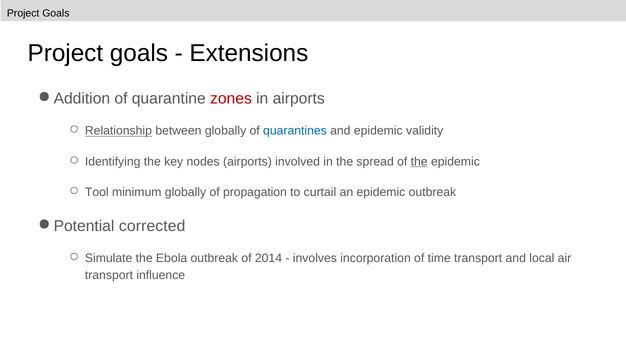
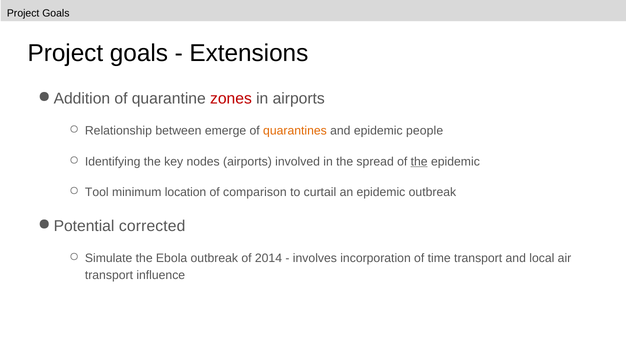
Relationship underline: present -> none
between globally: globally -> emerge
quarantines colour: blue -> orange
validity: validity -> people
minimum globally: globally -> location
propagation: propagation -> comparison
